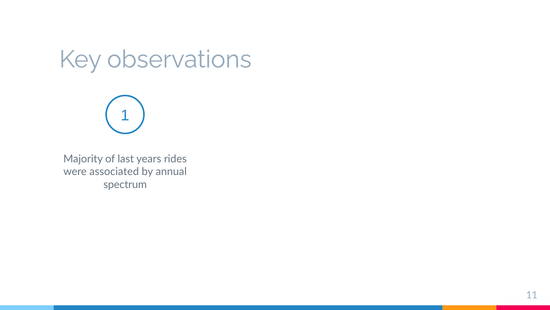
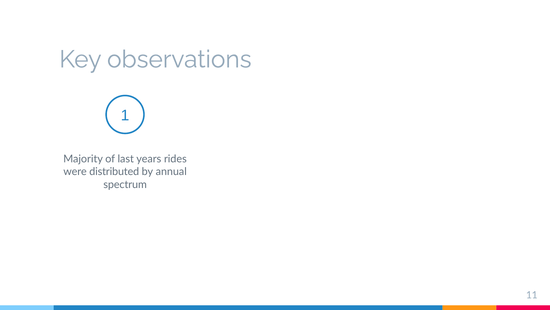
associated: associated -> distributed
